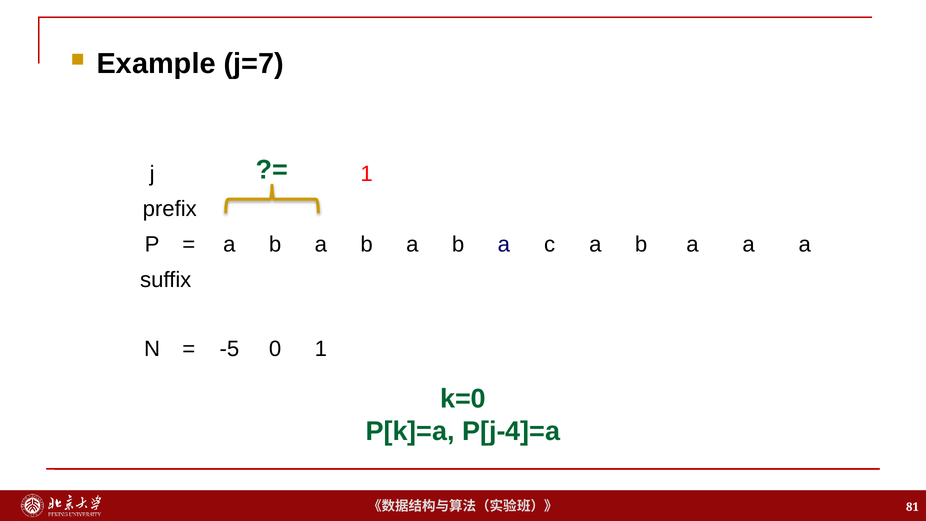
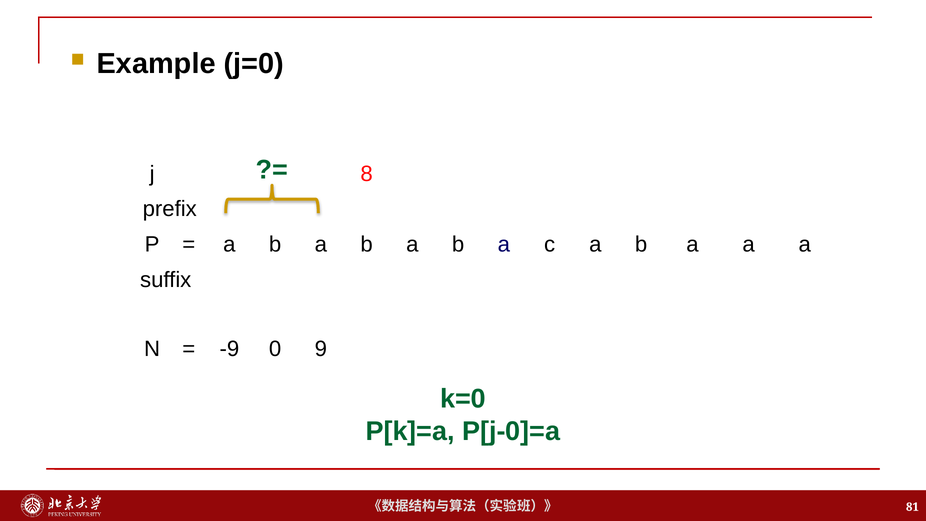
j=7: j=7 -> j=0
j 1: 1 -> 8
-5: -5 -> -9
0 1: 1 -> 9
P[j-4]=a: P[j-4]=a -> P[j-0]=a
